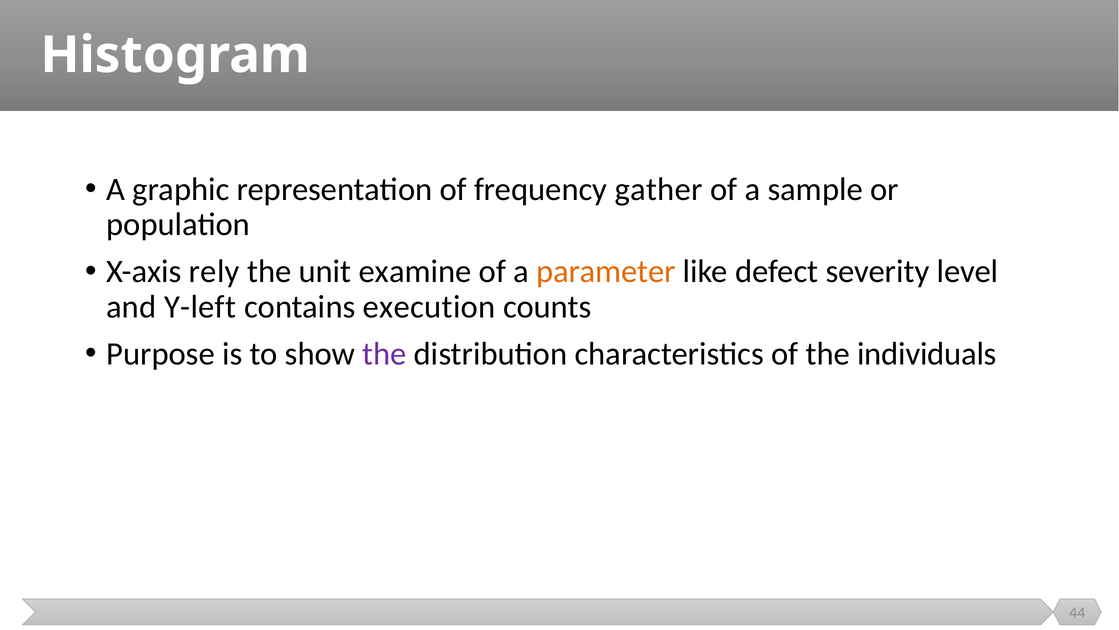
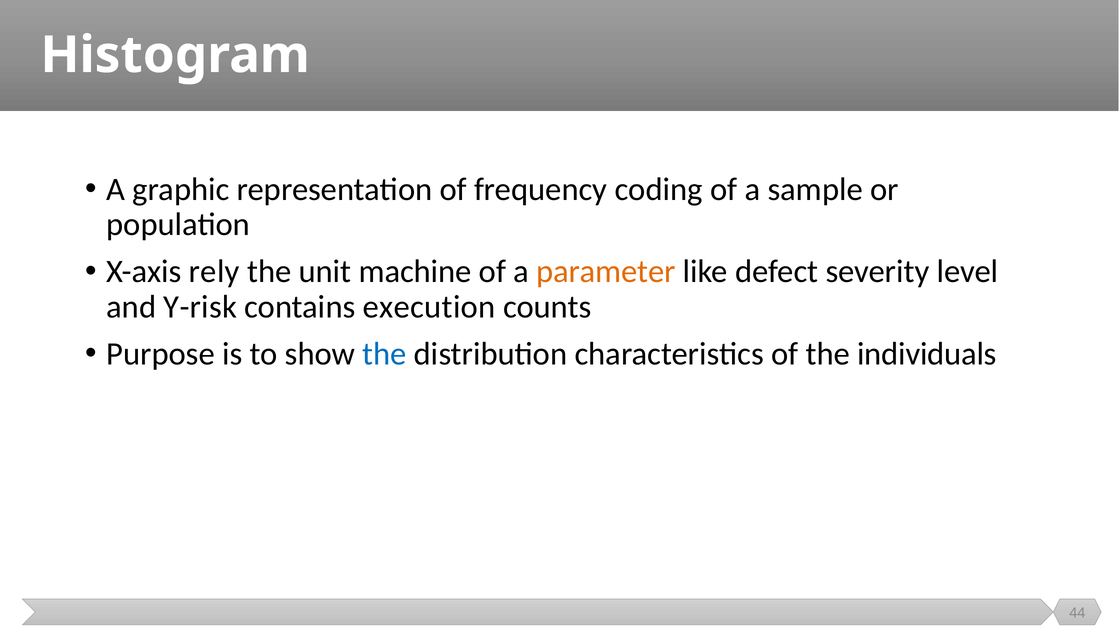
gather: gather -> coding
examine: examine -> machine
Y-left: Y-left -> Y-risk
the at (384, 354) colour: purple -> blue
